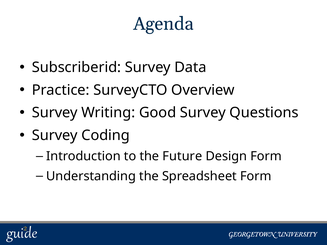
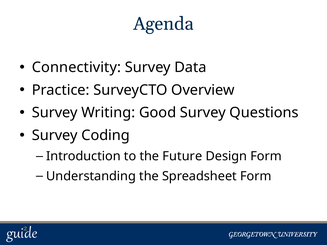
Subscriberid: Subscriberid -> Connectivity
